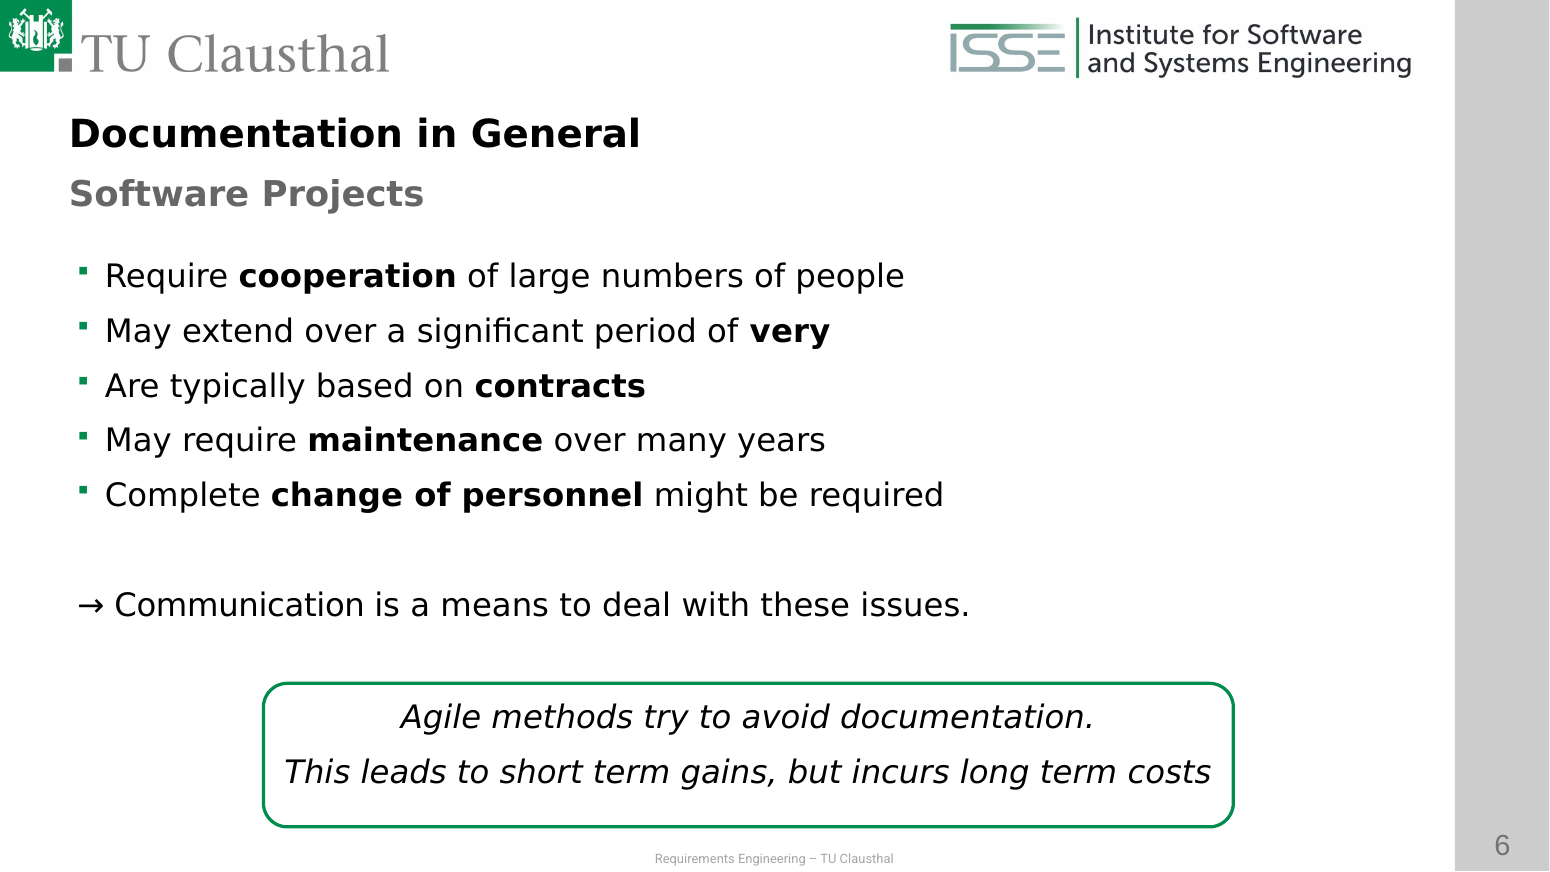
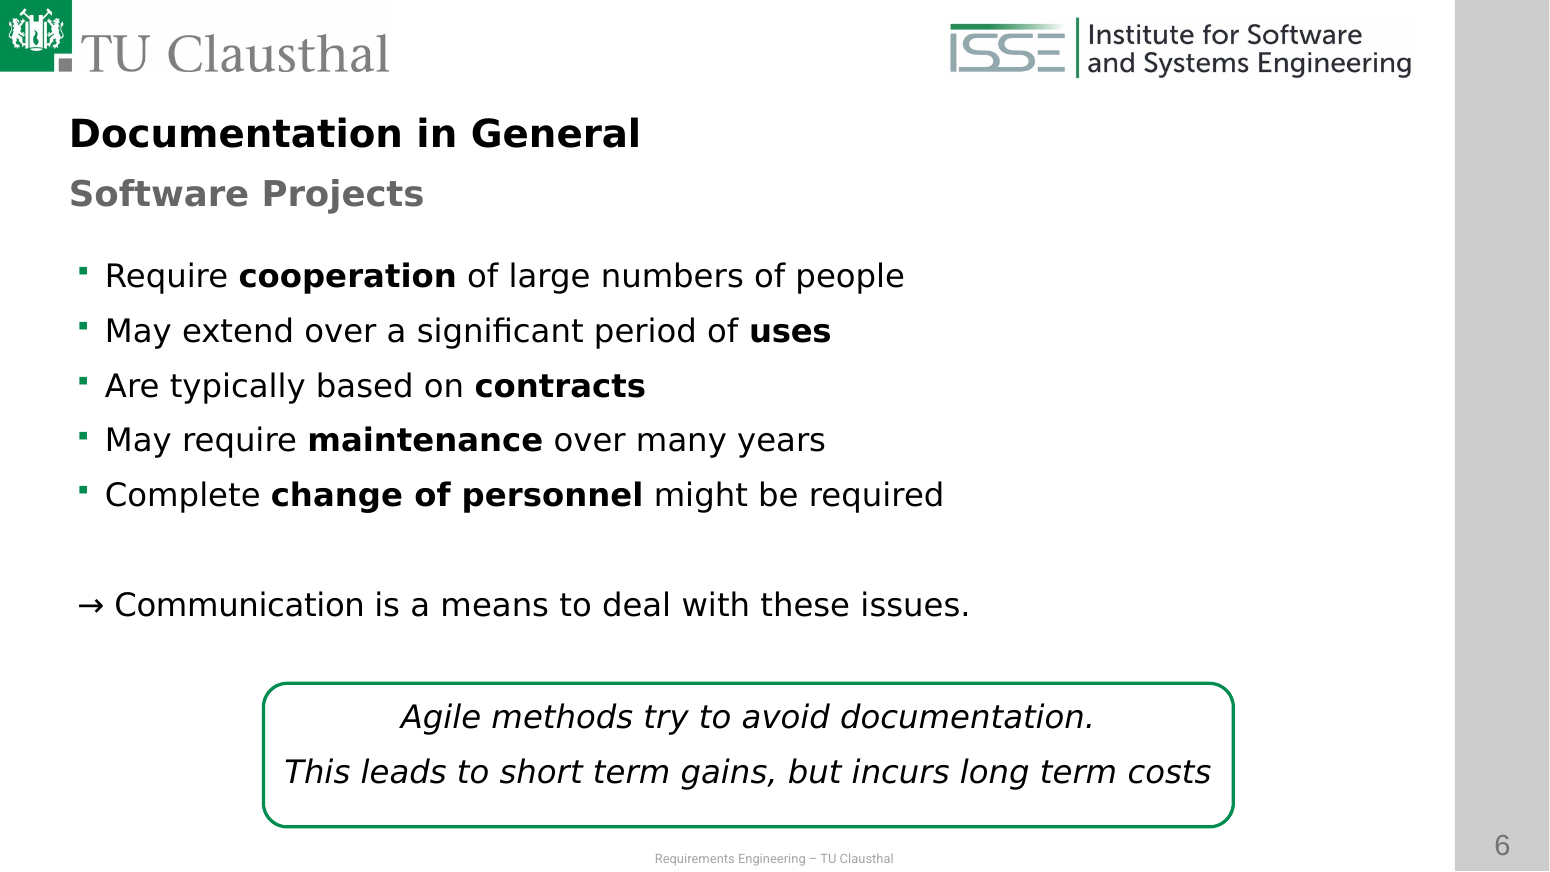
very: very -> uses
